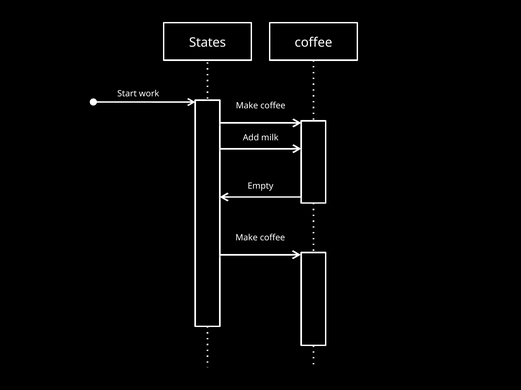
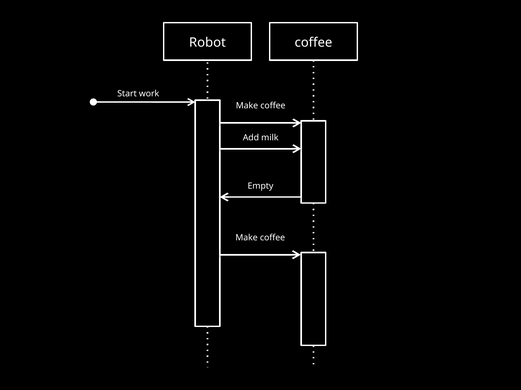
States: States -> Robot
